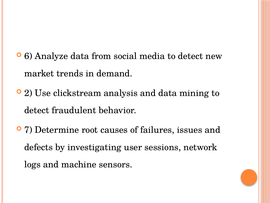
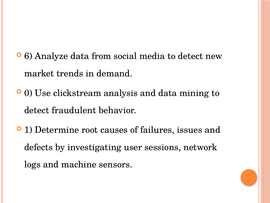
2: 2 -> 0
7: 7 -> 1
